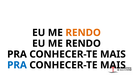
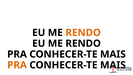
PRA at (17, 65) colour: blue -> orange
